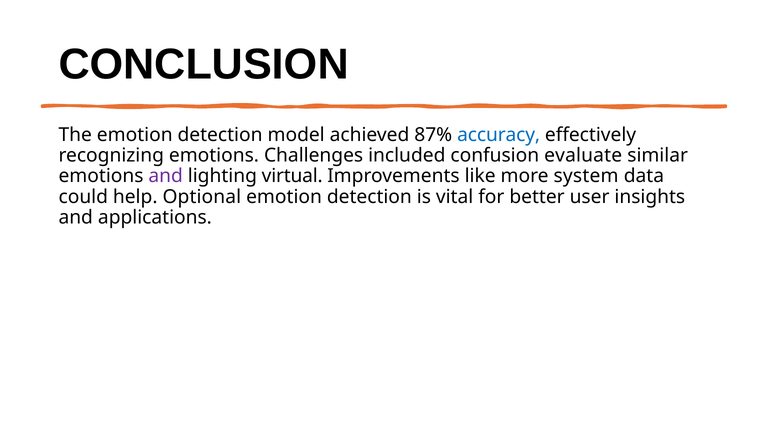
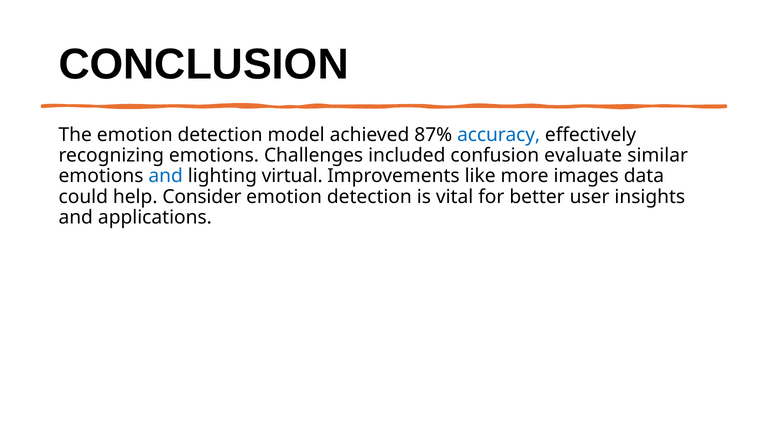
and at (166, 176) colour: purple -> blue
system: system -> images
Optional: Optional -> Consider
